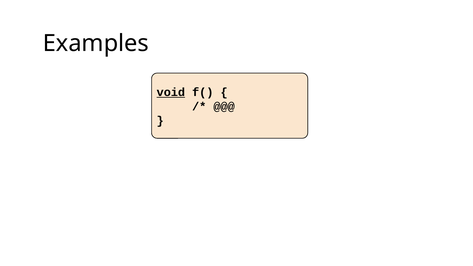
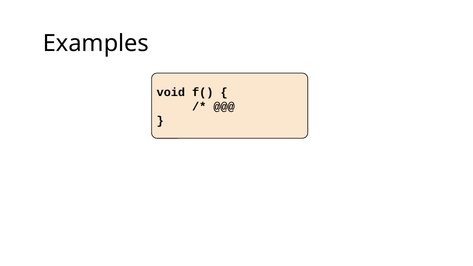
void underline: present -> none
